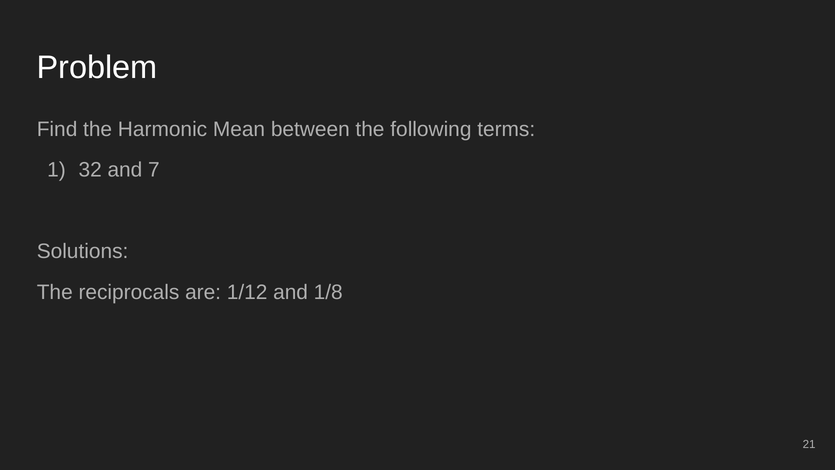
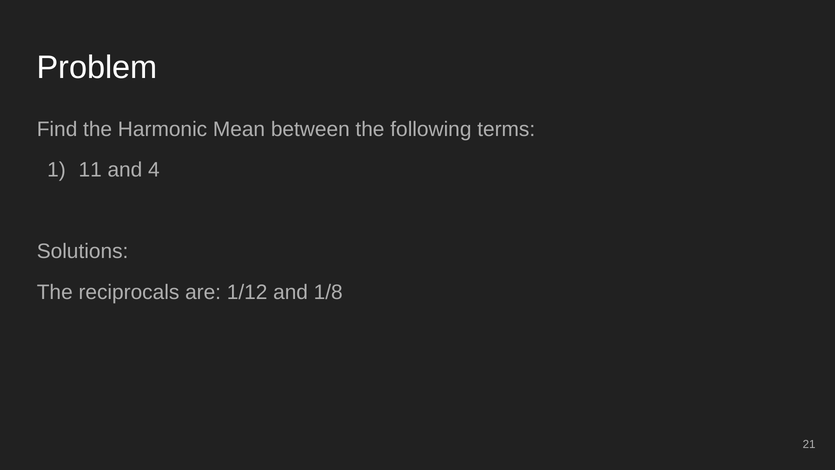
32: 32 -> 11
7: 7 -> 4
